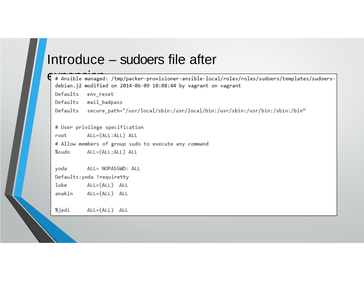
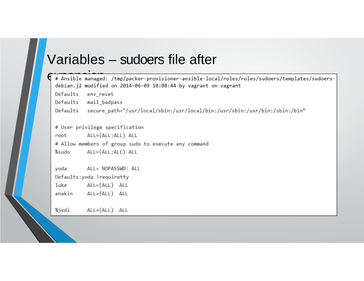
Introduce: Introduce -> Variables
